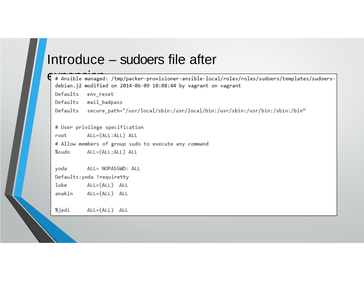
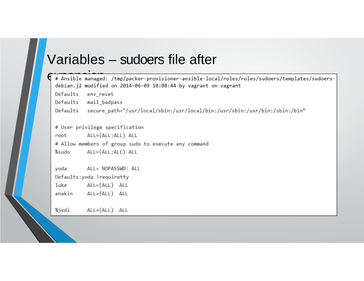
Introduce: Introduce -> Variables
